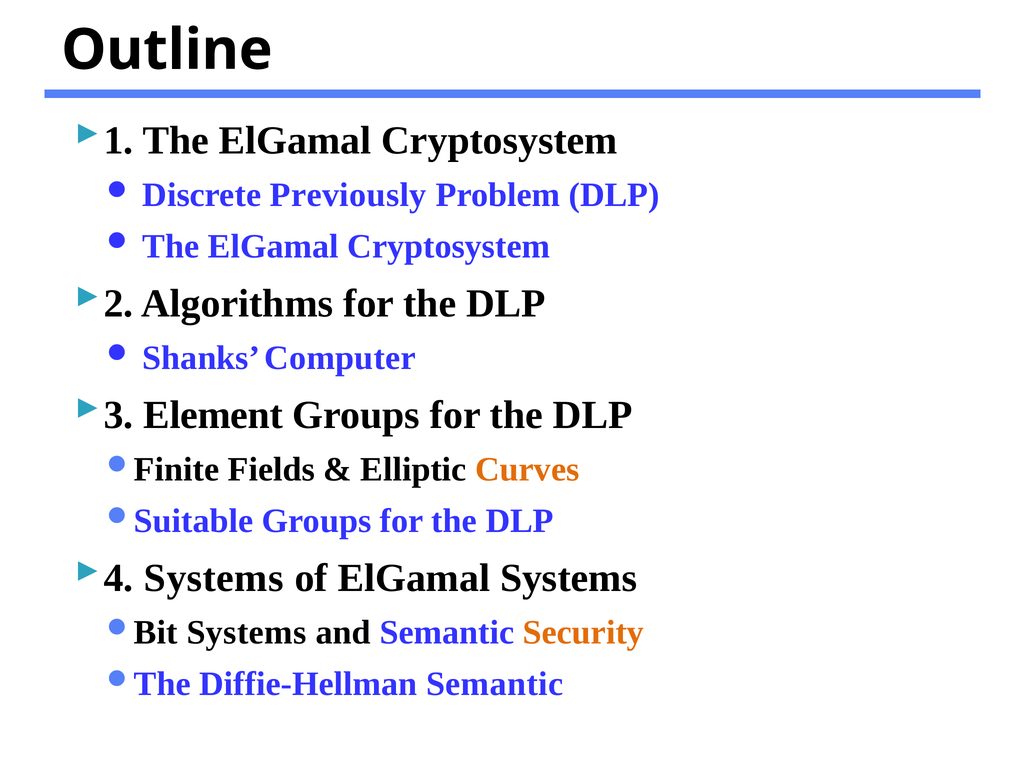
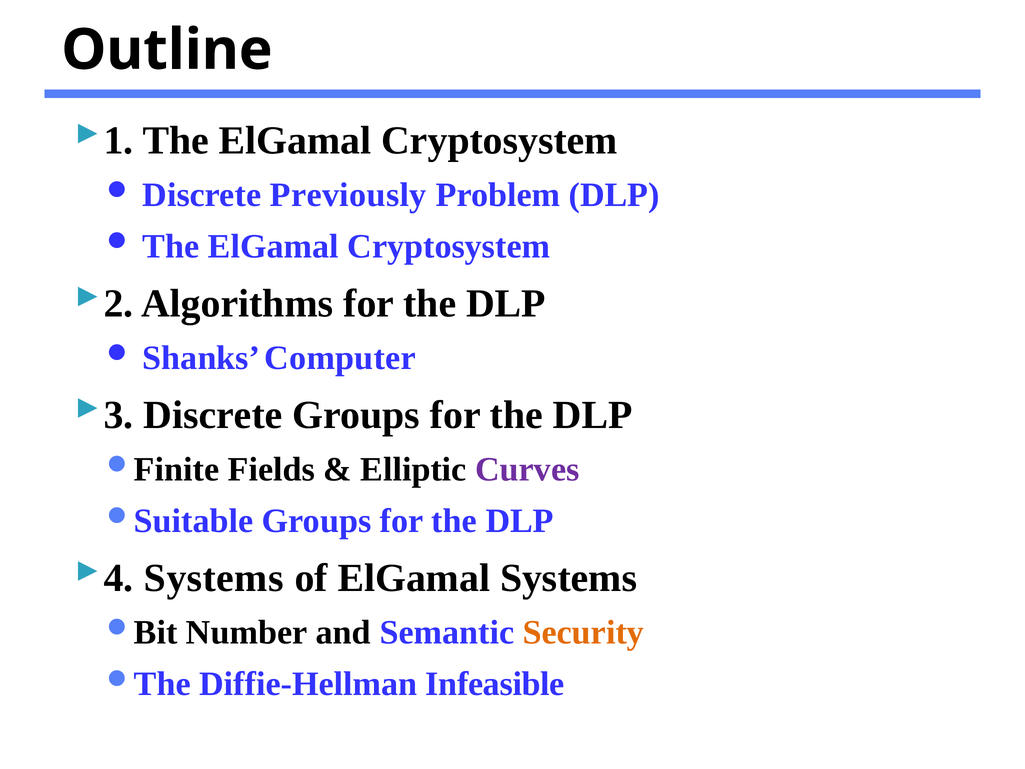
Element at (213, 415): Element -> Discrete
Curves colour: orange -> purple
Systems at (246, 632): Systems -> Number
Diffie-Hellman Semantic: Semantic -> Infeasible
